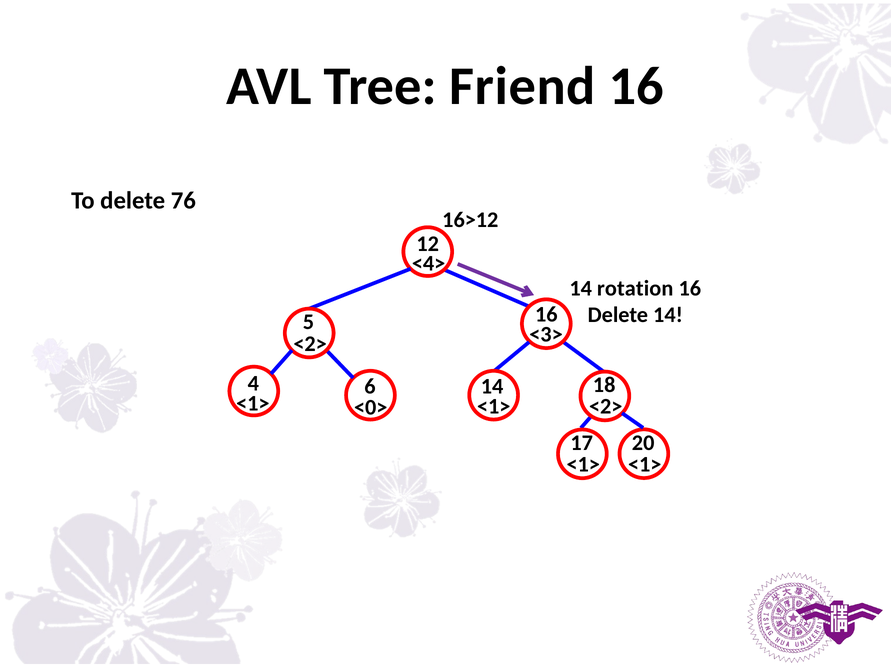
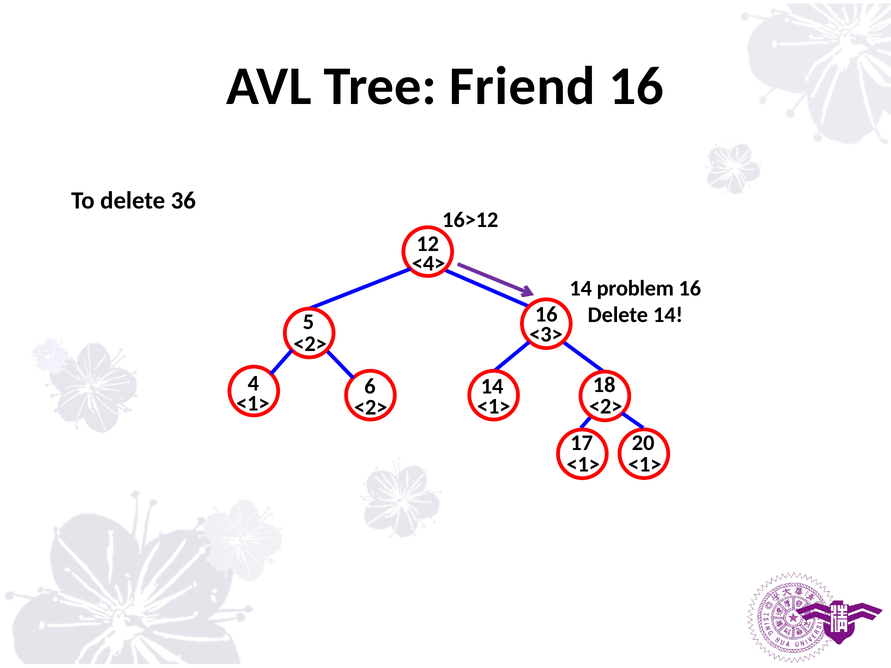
76: 76 -> 36
rotation: rotation -> problem
<0> at (371, 408): <0> -> <2>
